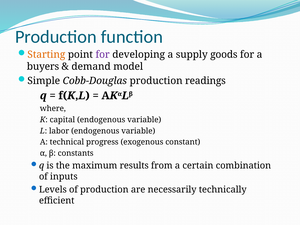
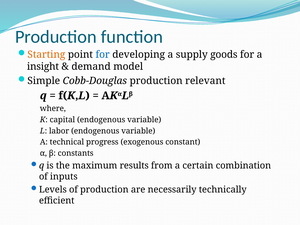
for at (103, 55) colour: purple -> blue
buyers: buyers -> insight
readings: readings -> relevant
